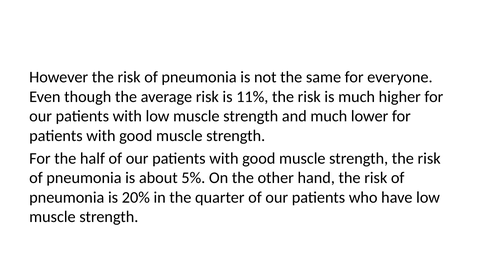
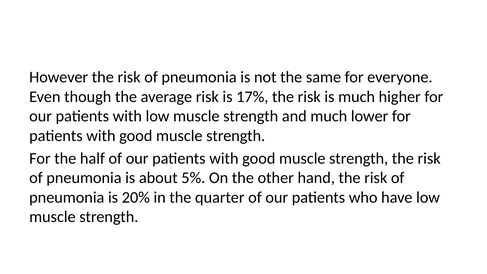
11%: 11% -> 17%
